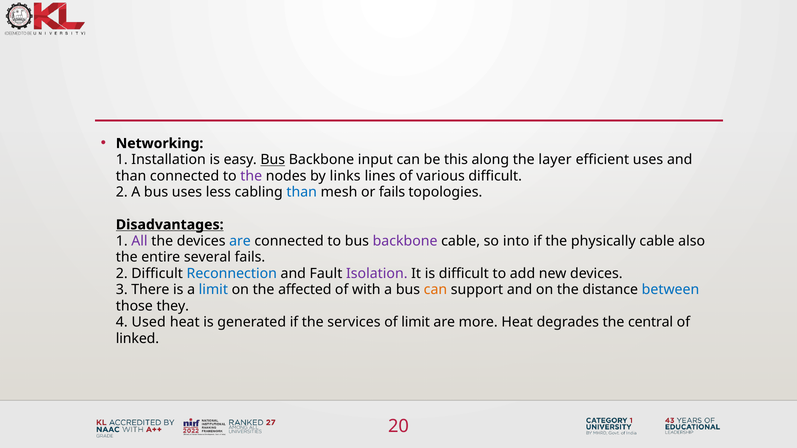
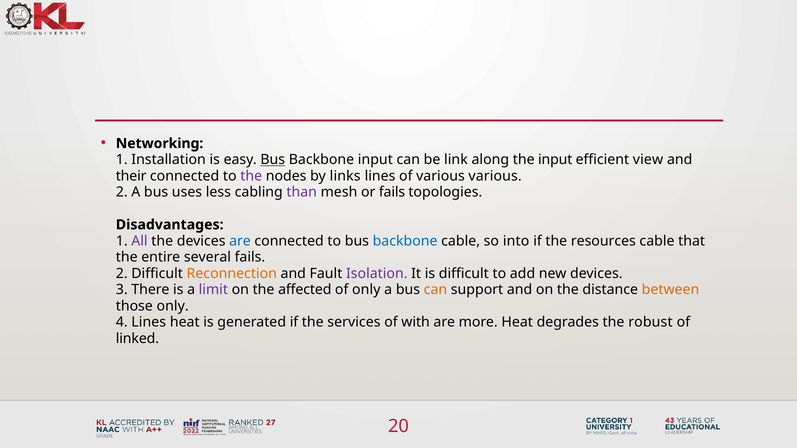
this: this -> link
the layer: layer -> input
efficient uses: uses -> view
than at (131, 176): than -> their
various difficult: difficult -> various
than at (302, 192) colour: blue -> purple
Disadvantages underline: present -> none
backbone at (405, 241) colour: purple -> blue
physically: physically -> resources
also: also -> that
Reconnection colour: blue -> orange
limit at (213, 290) colour: blue -> purple
of with: with -> only
between colour: blue -> orange
those they: they -> only
4 Used: Used -> Lines
of limit: limit -> with
central: central -> robust
